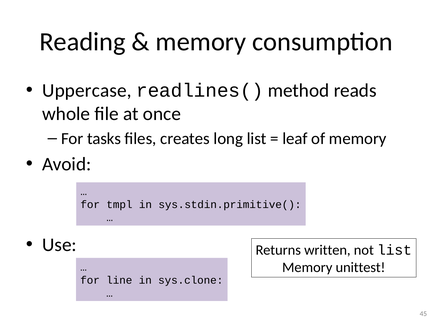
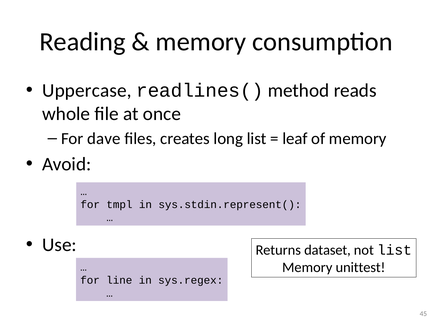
tasks: tasks -> dave
sys.stdin.primitive(: sys.stdin.primitive( -> sys.stdin.represent(
written: written -> dataset
sys.clone: sys.clone -> sys.regex
